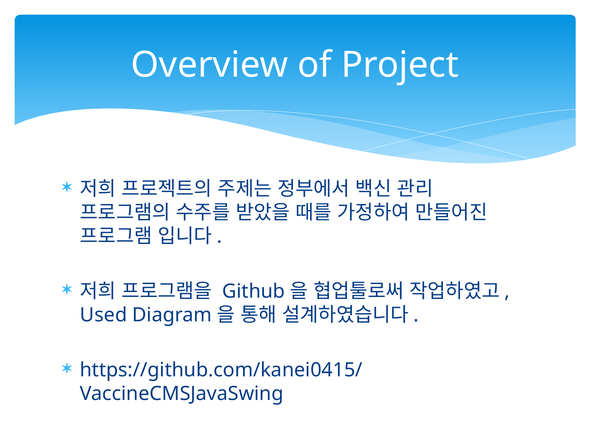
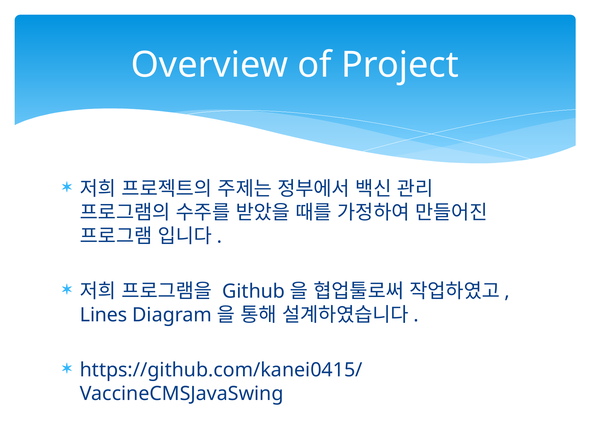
Used: Used -> Lines
